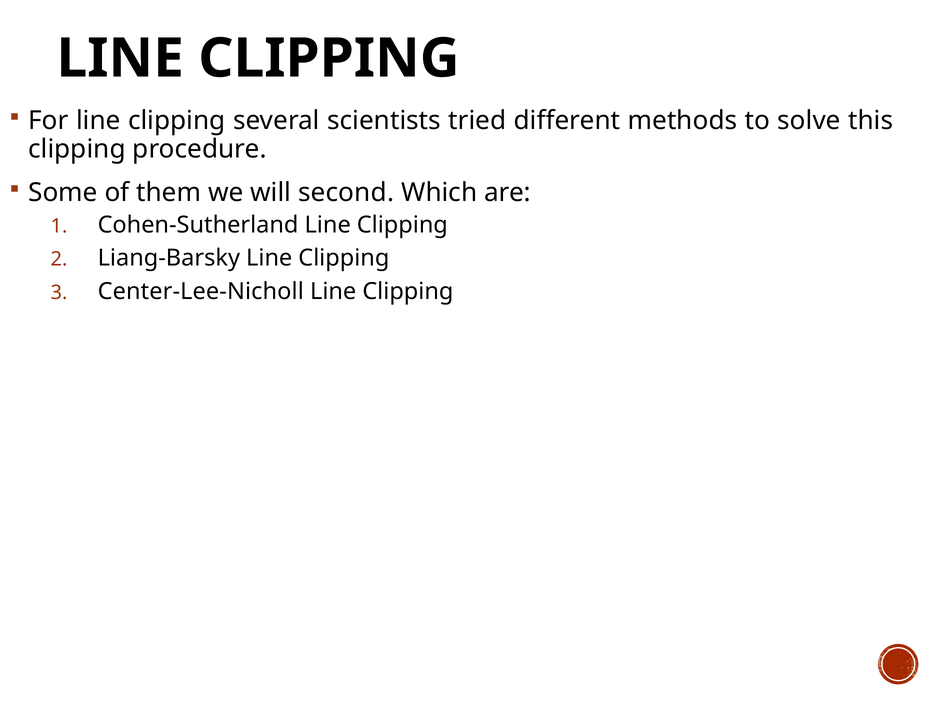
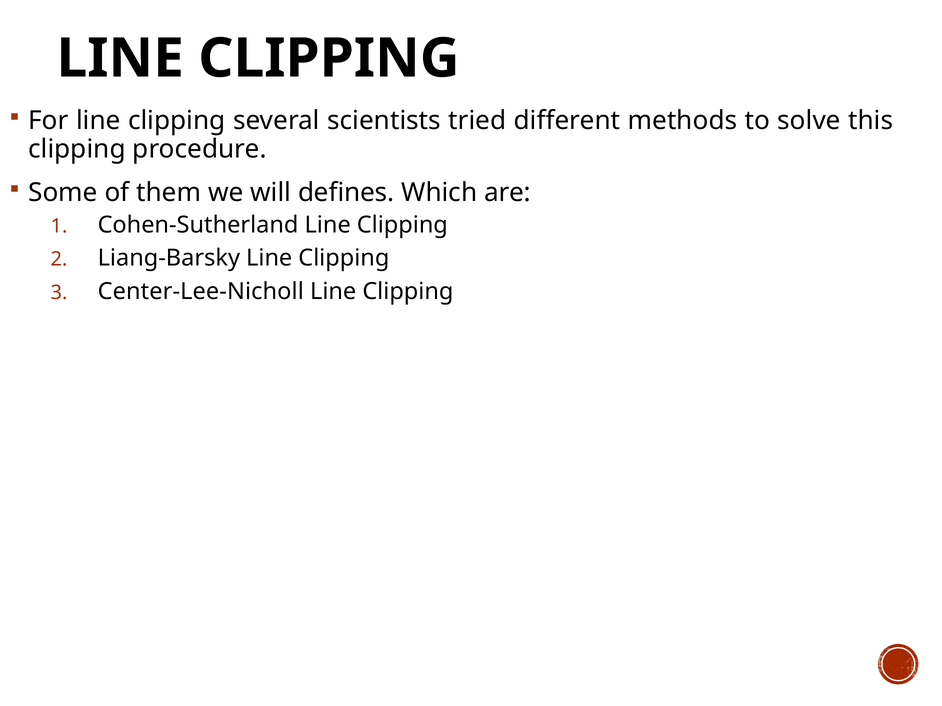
second: second -> defines
